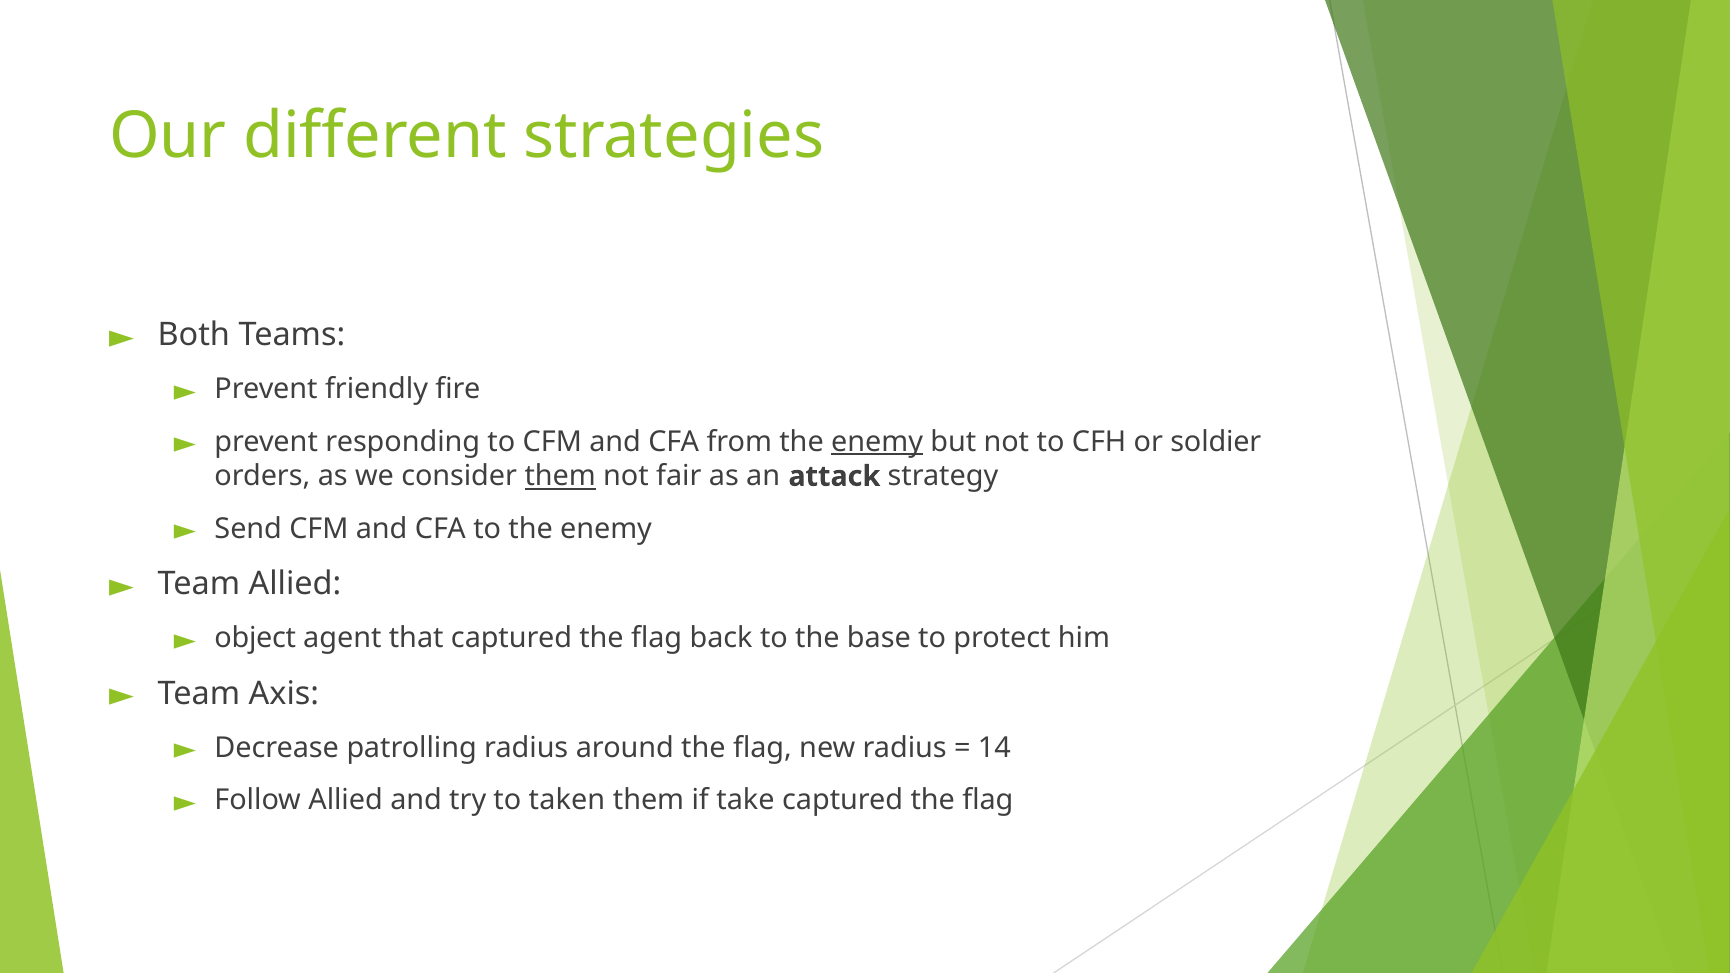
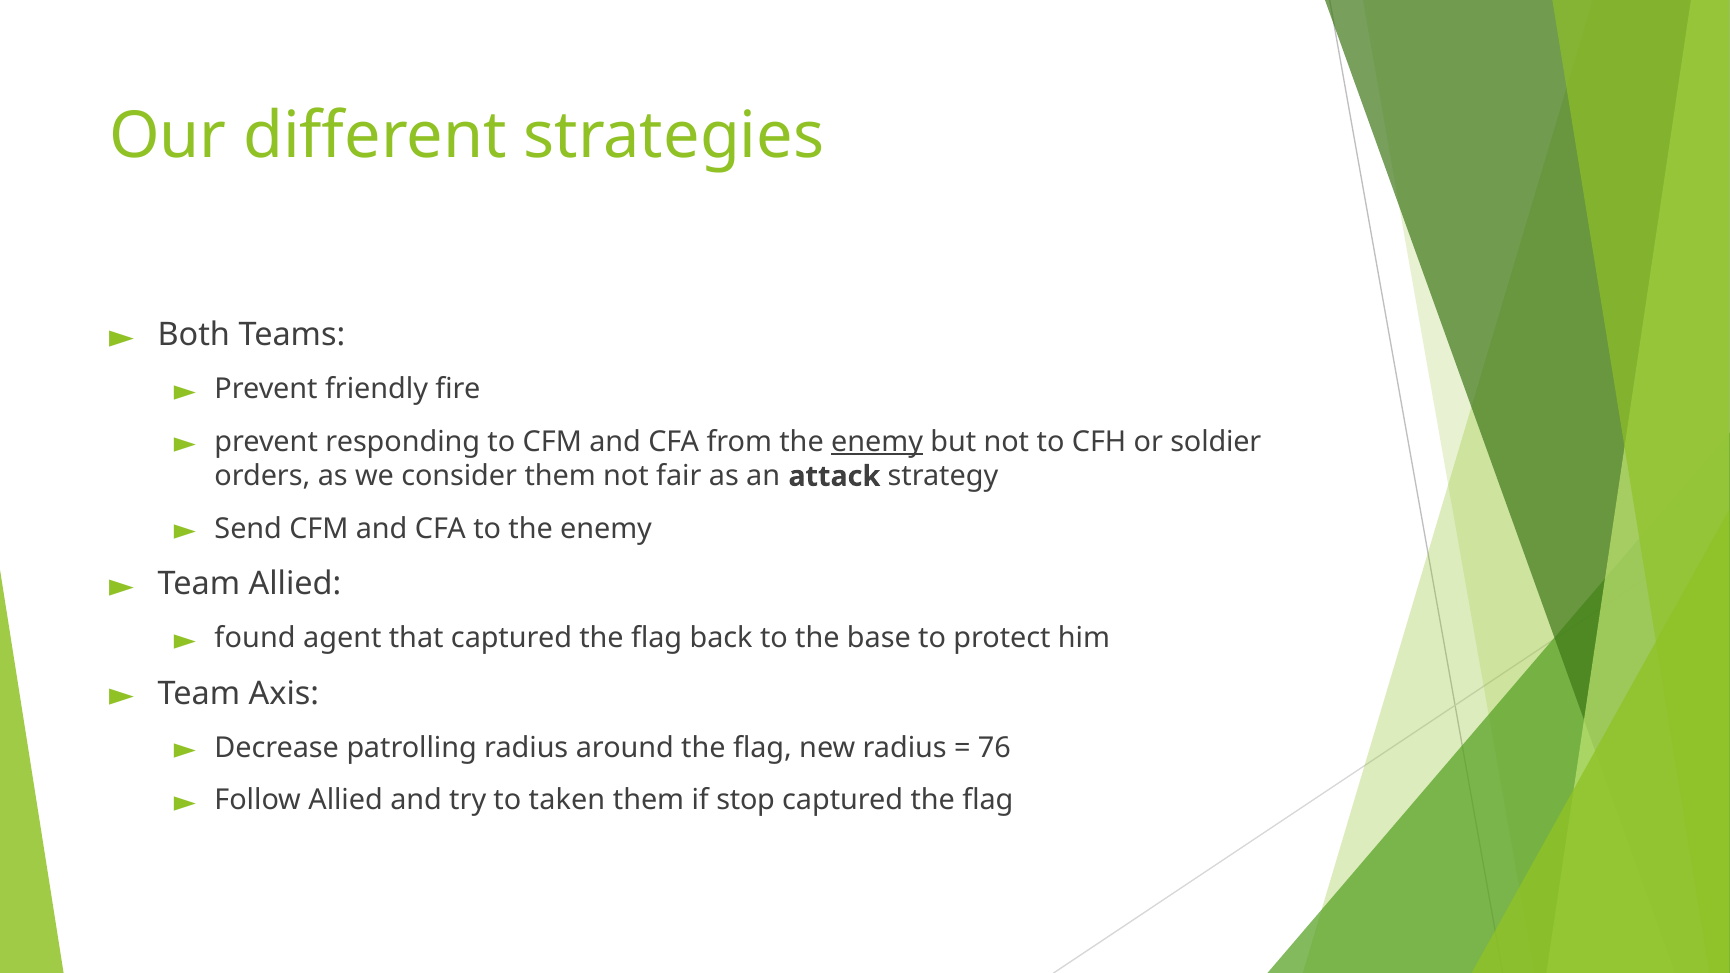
them at (560, 476) underline: present -> none
object: object -> found
14: 14 -> 76
take: take -> stop
